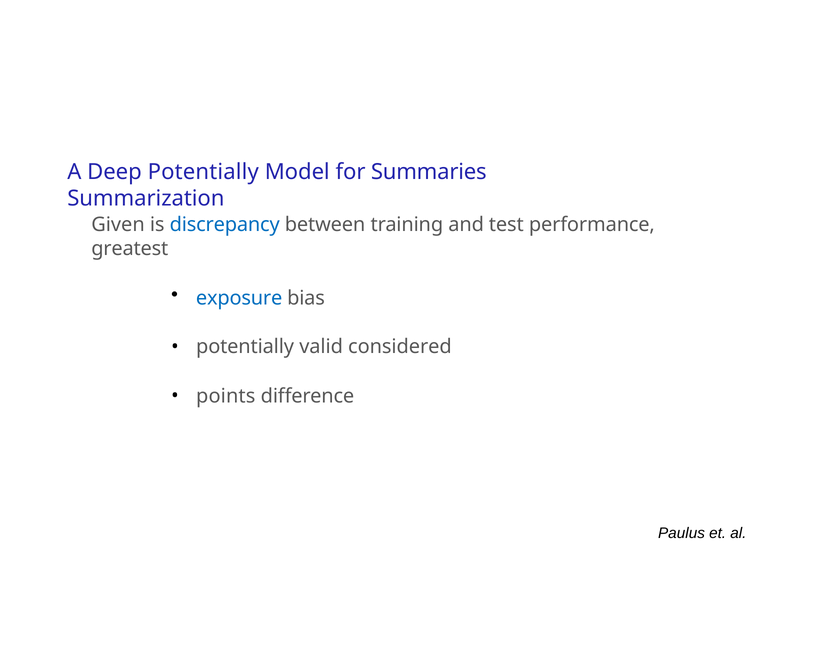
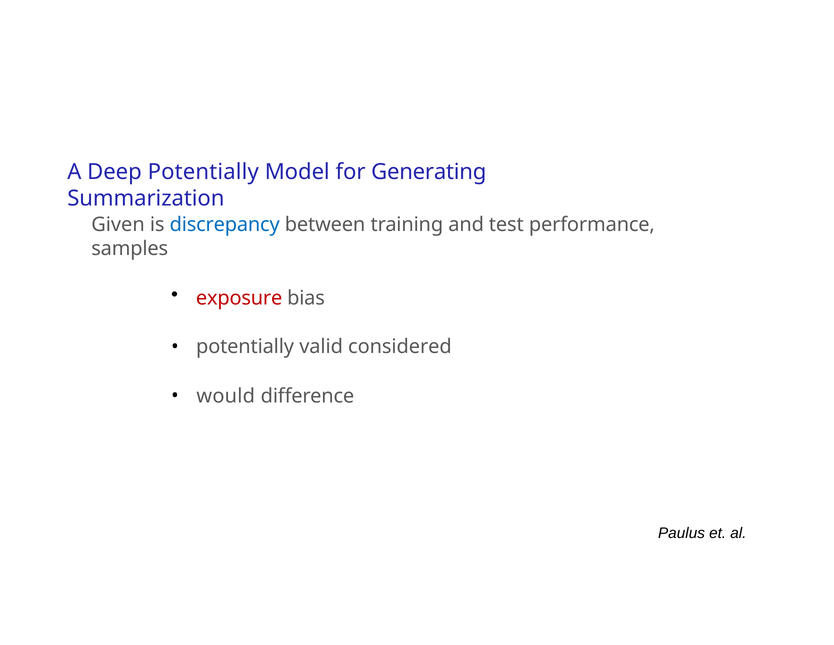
Summaries: Summaries -> Generating
greatest: greatest -> samples
exposure colour: blue -> red
points: points -> would
